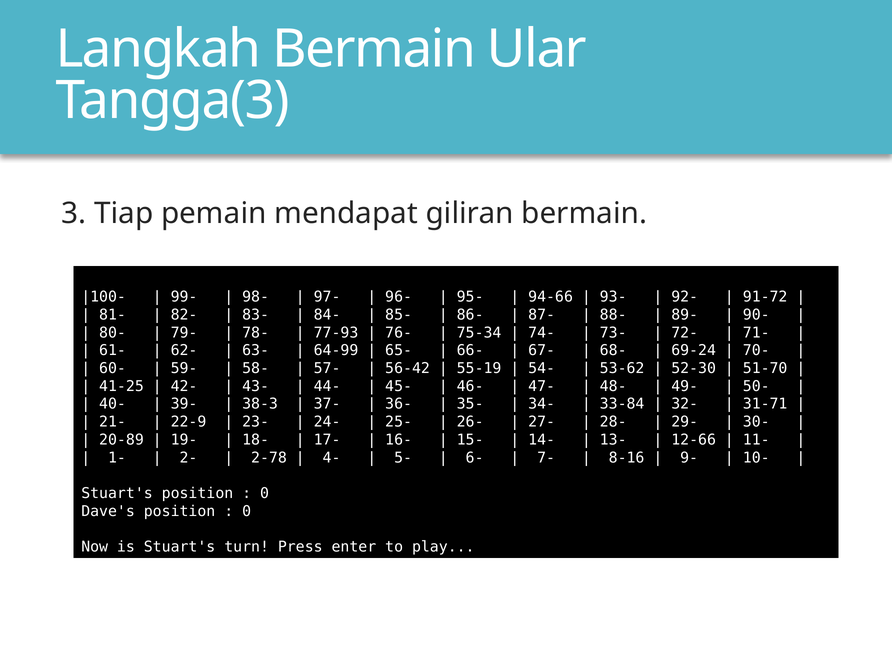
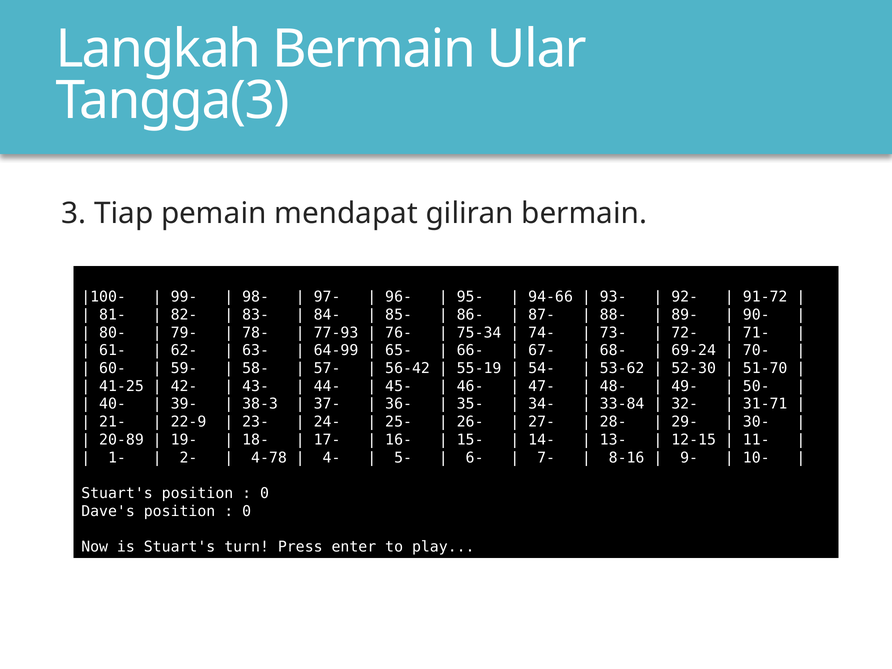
12-66: 12-66 -> 12-15
2-78: 2-78 -> 4-78
